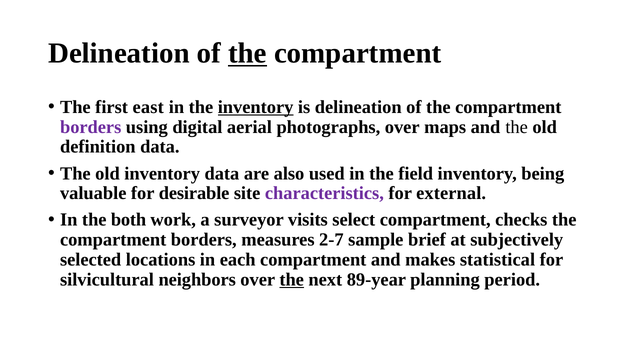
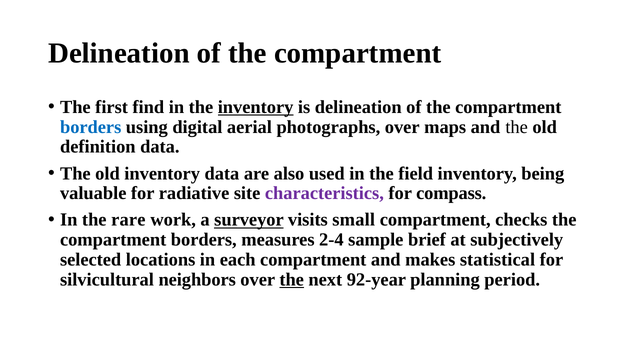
the at (247, 53) underline: present -> none
east: east -> find
borders at (91, 127) colour: purple -> blue
desirable: desirable -> radiative
external: external -> compass
both: both -> rare
surveyor underline: none -> present
select: select -> small
2-7: 2-7 -> 2-4
89-year: 89-year -> 92-year
